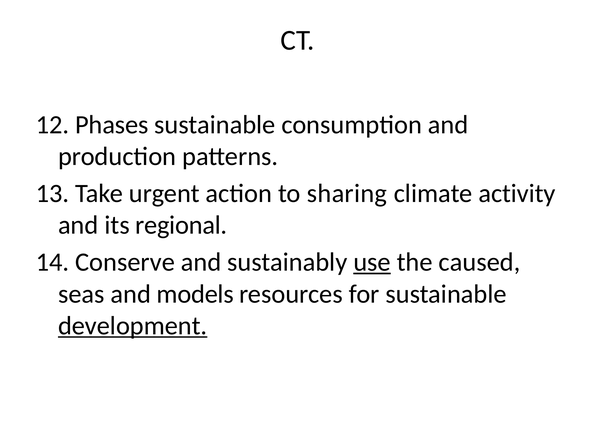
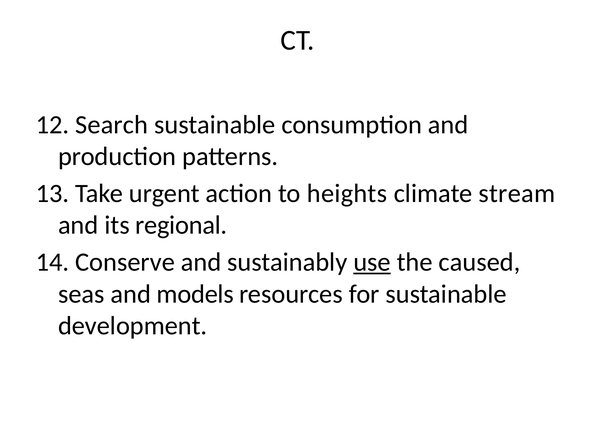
Phases: Phases -> Search
sharing: sharing -> heights
activity: activity -> stream
development underline: present -> none
